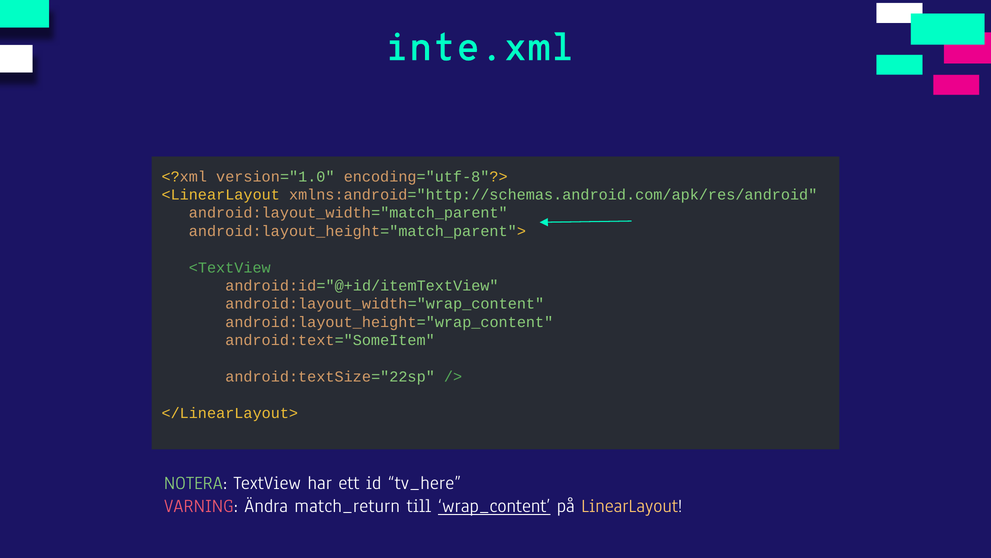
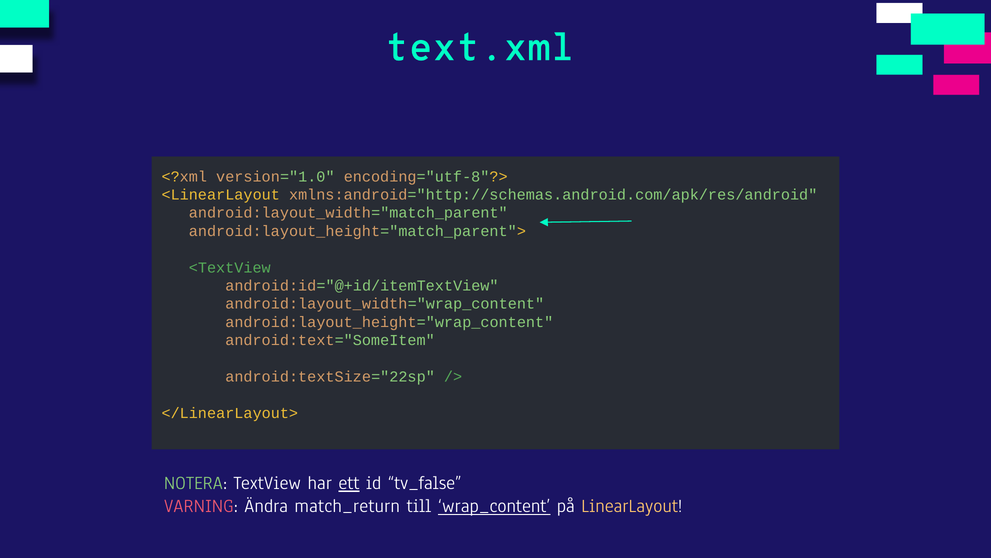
inte.xml: inte.xml -> text.xml
ett underline: none -> present
tv_here: tv_here -> tv_false
